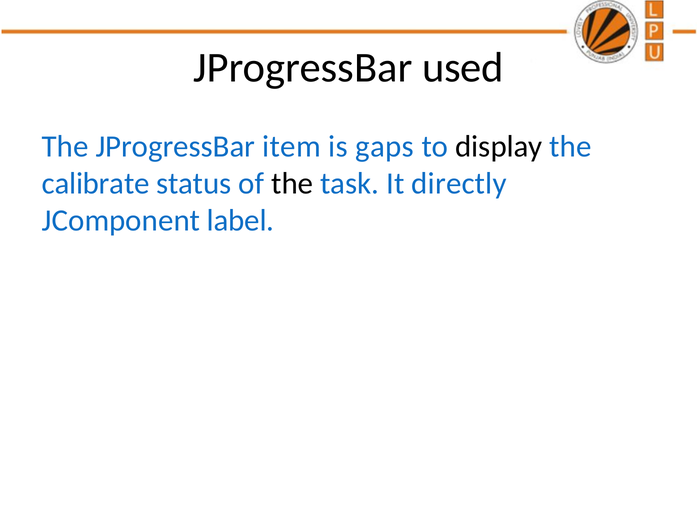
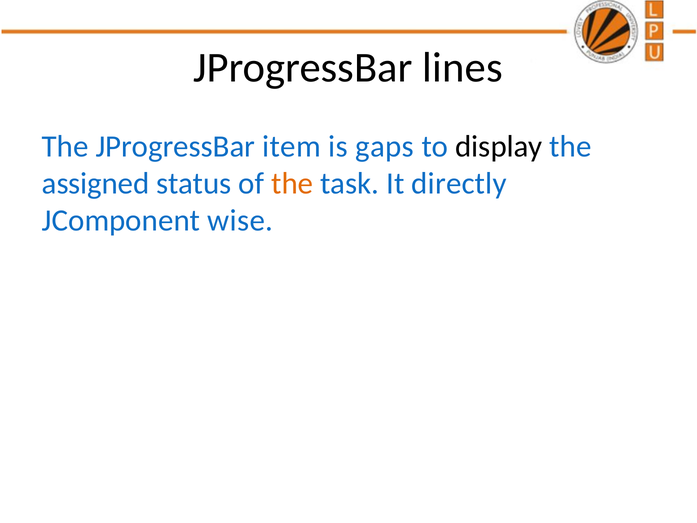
used: used -> lines
calibrate: calibrate -> assigned
the at (292, 183) colour: black -> orange
label: label -> wise
